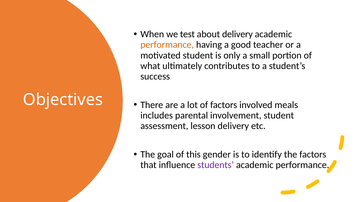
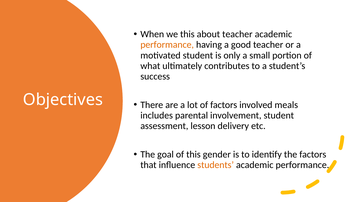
we test: test -> this
about delivery: delivery -> teacher
students colour: purple -> orange
